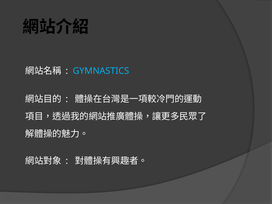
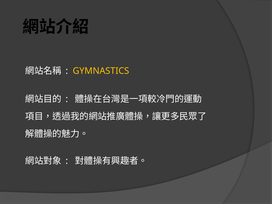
GYMNASTICS colour: light blue -> yellow
